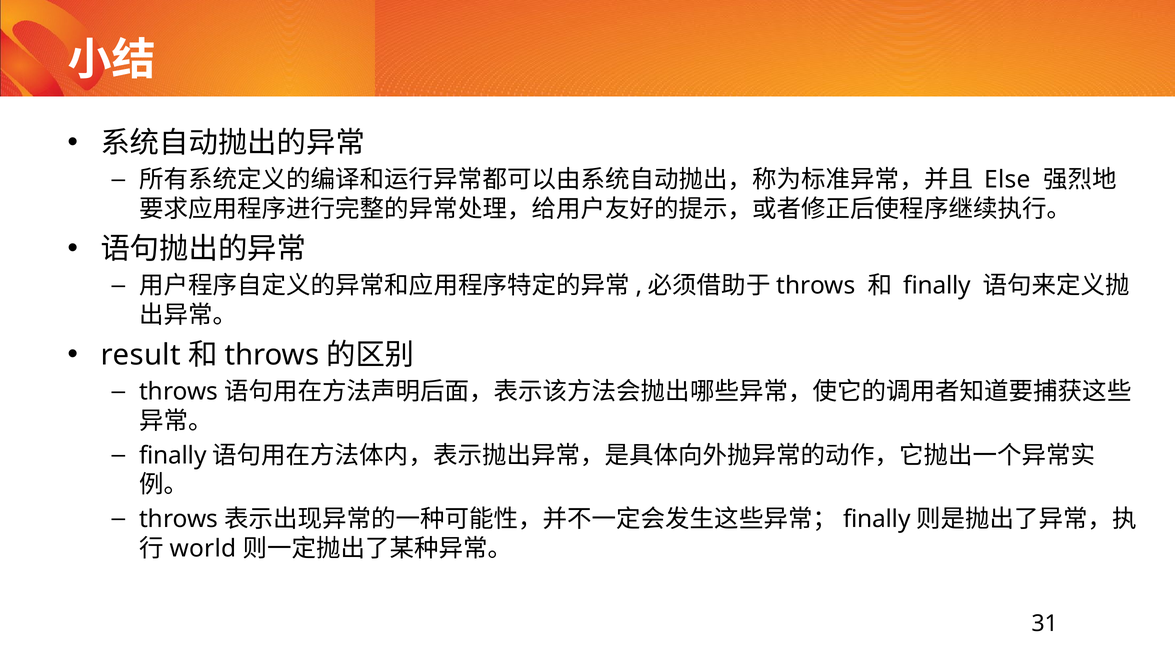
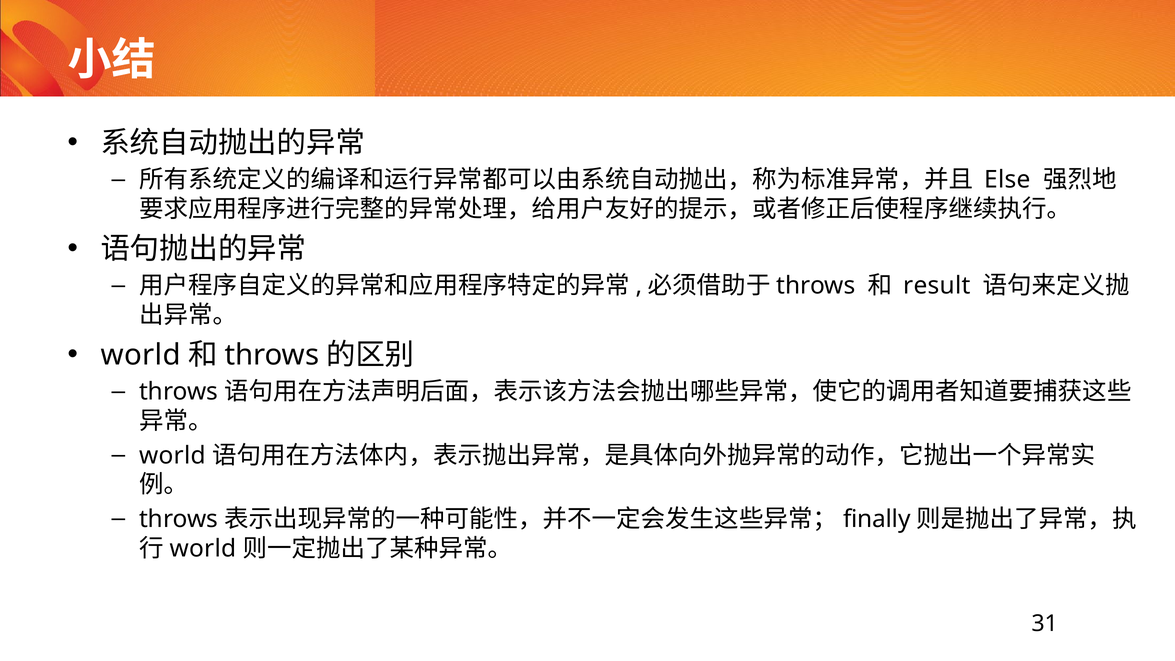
finally at (937, 286): finally -> result
result at (141, 355): result -> world
finally at (173, 455): finally -> world
